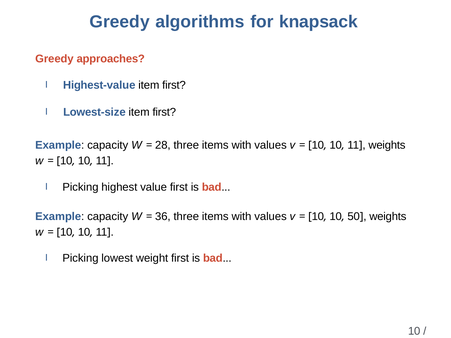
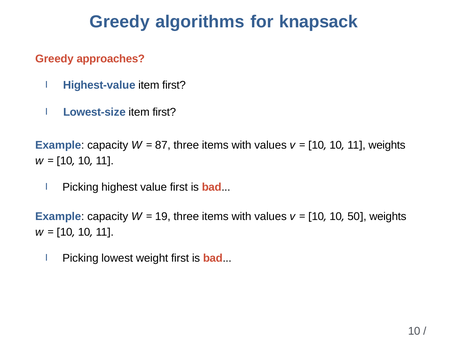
28: 28 -> 87
36: 36 -> 19
